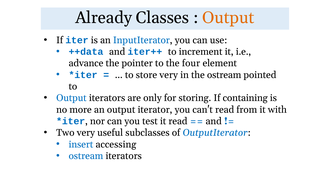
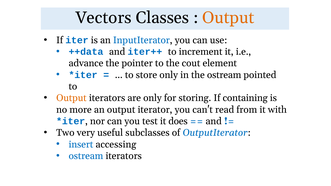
Already: Already -> Vectors
four: four -> cout
store very: very -> only
Output at (71, 98) colour: blue -> orange
it read: read -> does
